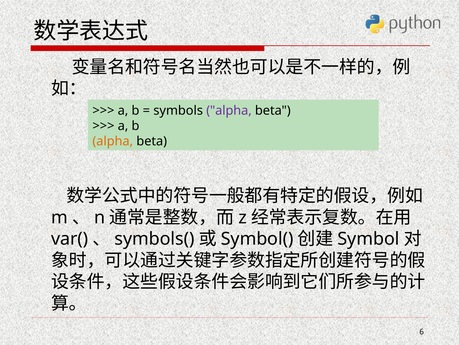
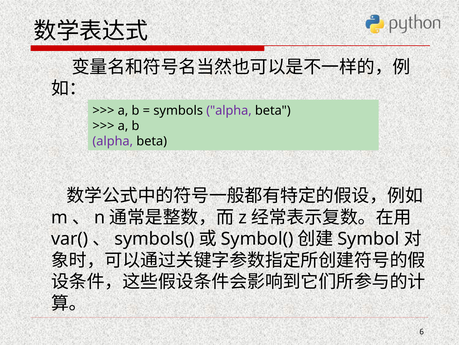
alpha at (113, 141) colour: orange -> purple
